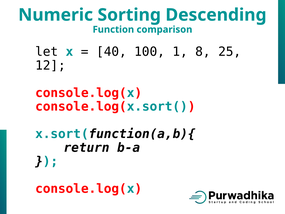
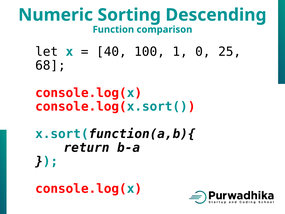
8: 8 -> 0
12: 12 -> 68
